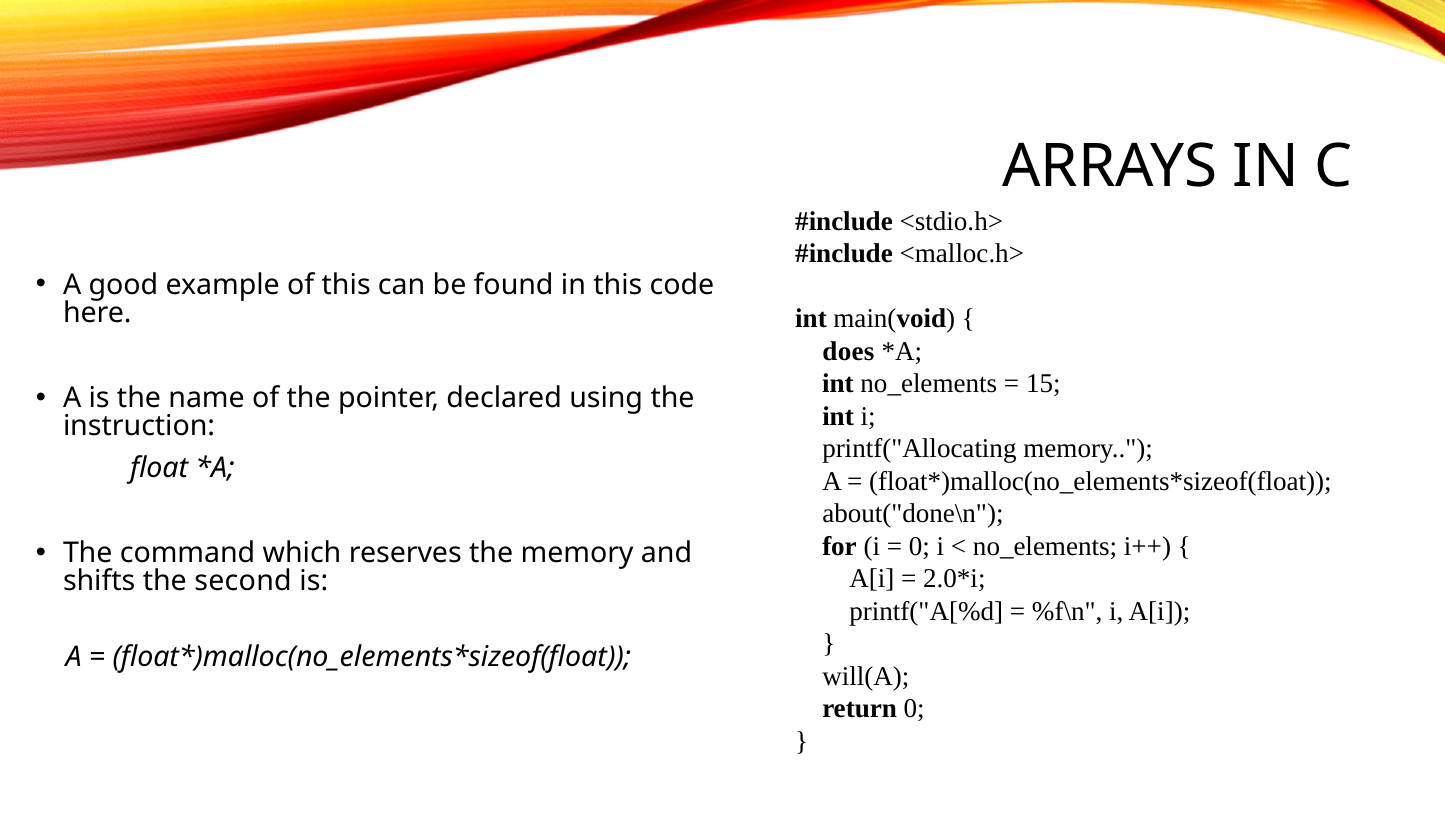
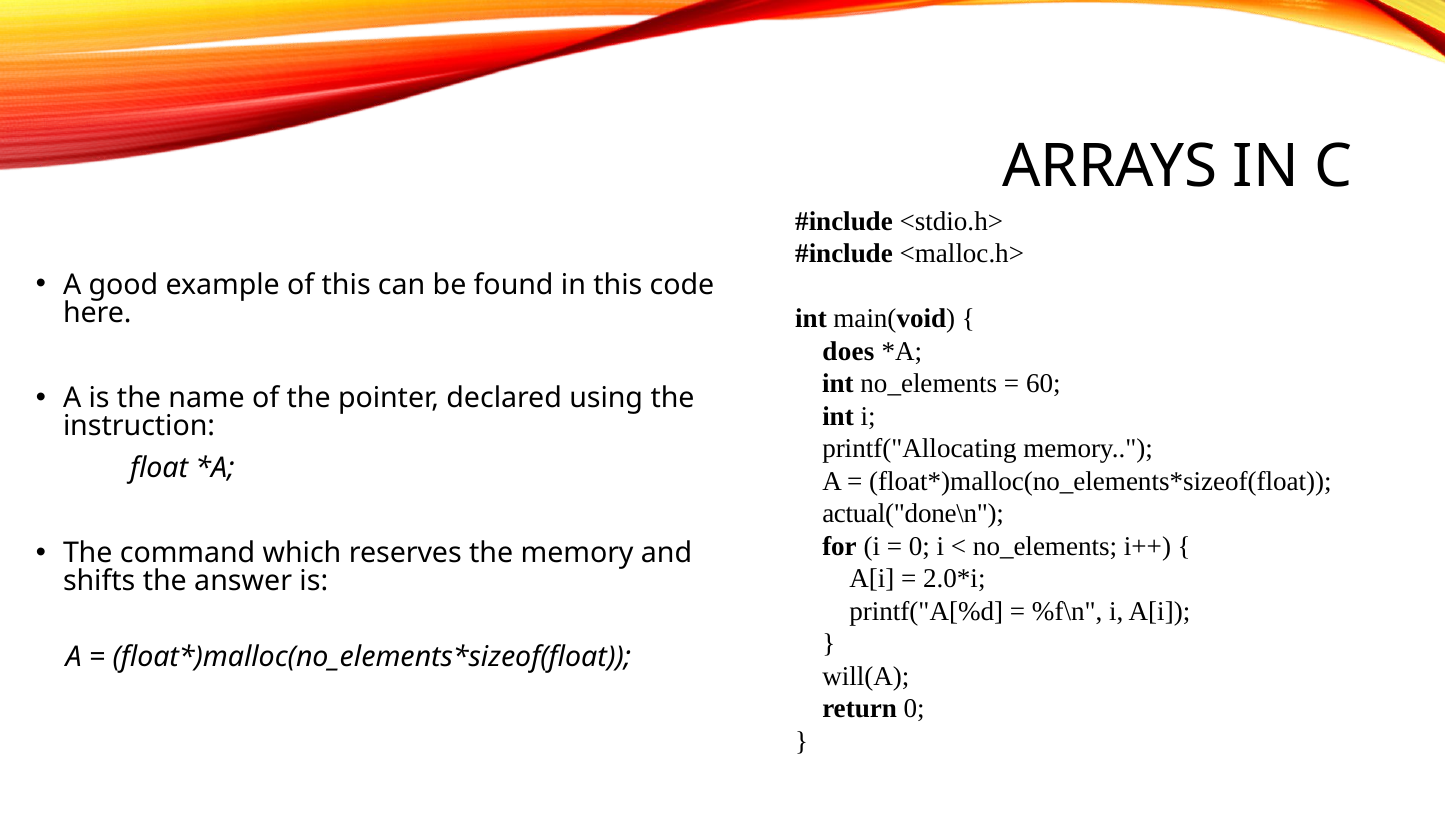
15: 15 -> 60
about("done\n: about("done\n -> actual("done\n
second: second -> answer
